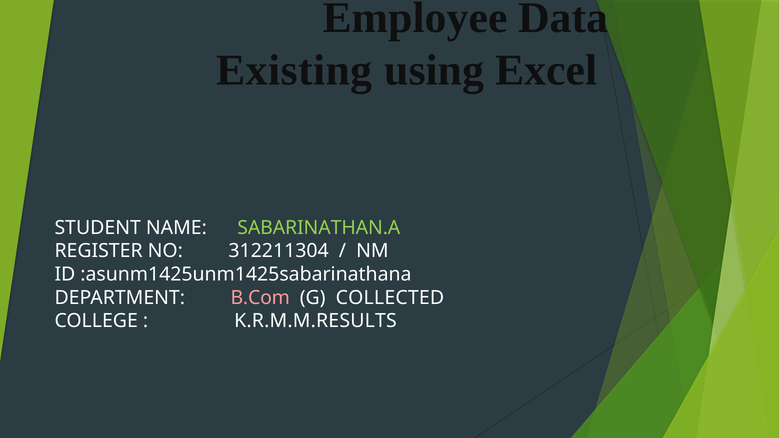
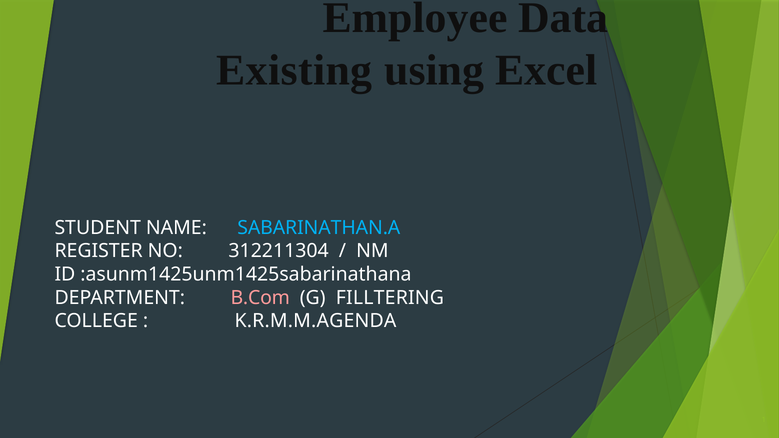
SABARINATHAN.A colour: light green -> light blue
COLLECTED: COLLECTED -> FILLTERING
K.R.M.M.RESULTS: K.R.M.M.RESULTS -> K.R.M.M.AGENDA
